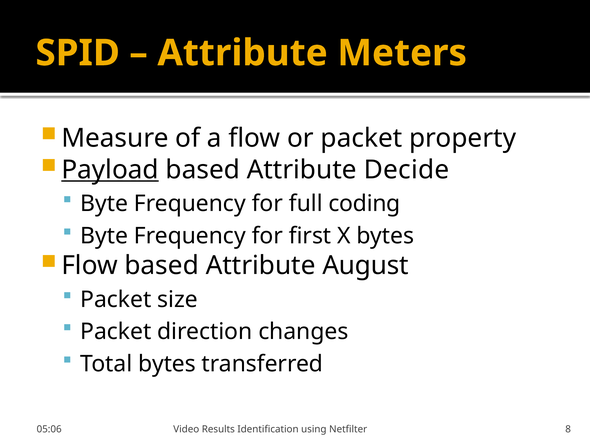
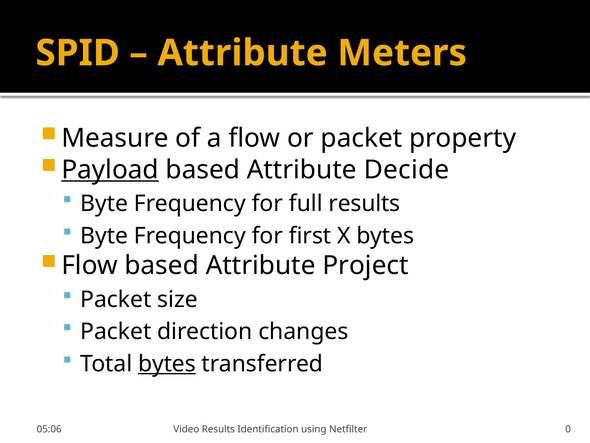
full coding: coding -> results
August: August -> Project
bytes at (167, 363) underline: none -> present
8: 8 -> 0
